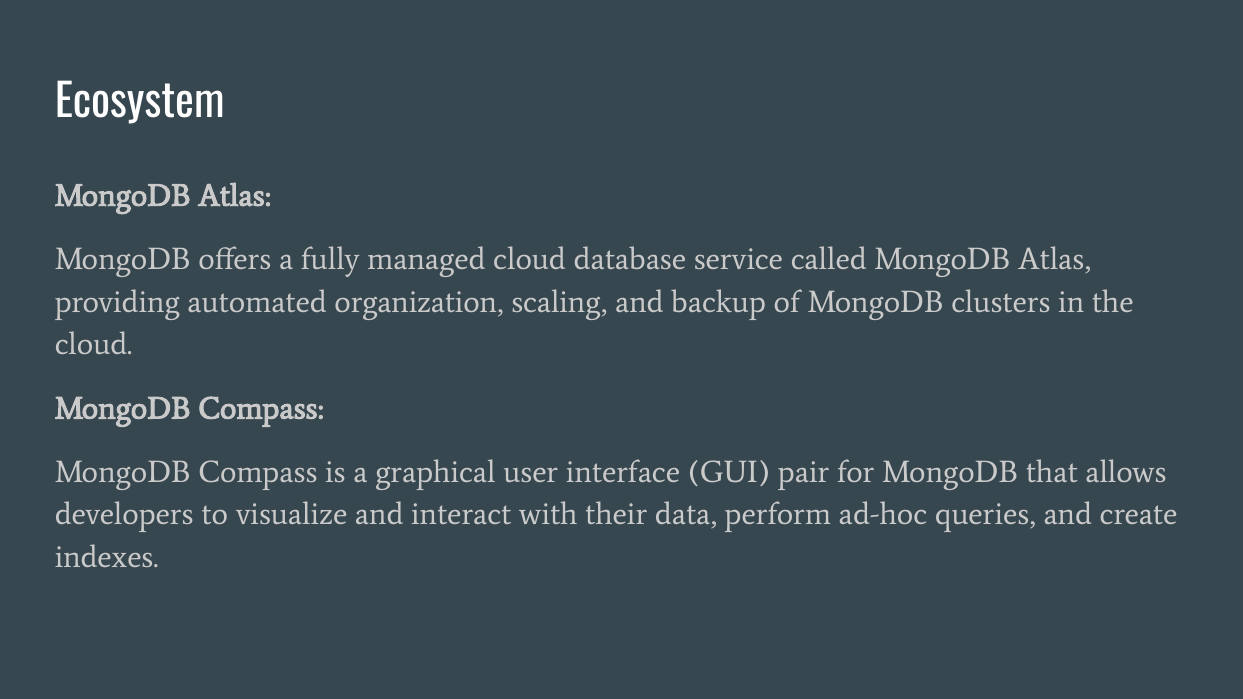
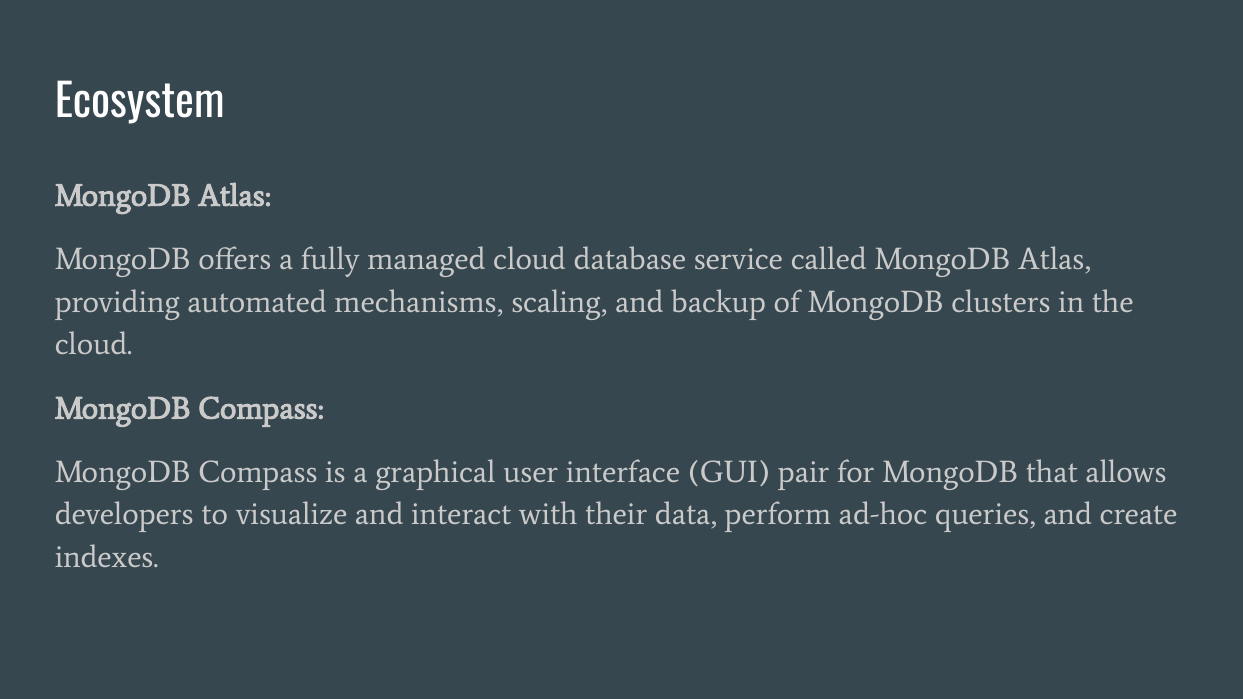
organization: organization -> mechanisms
